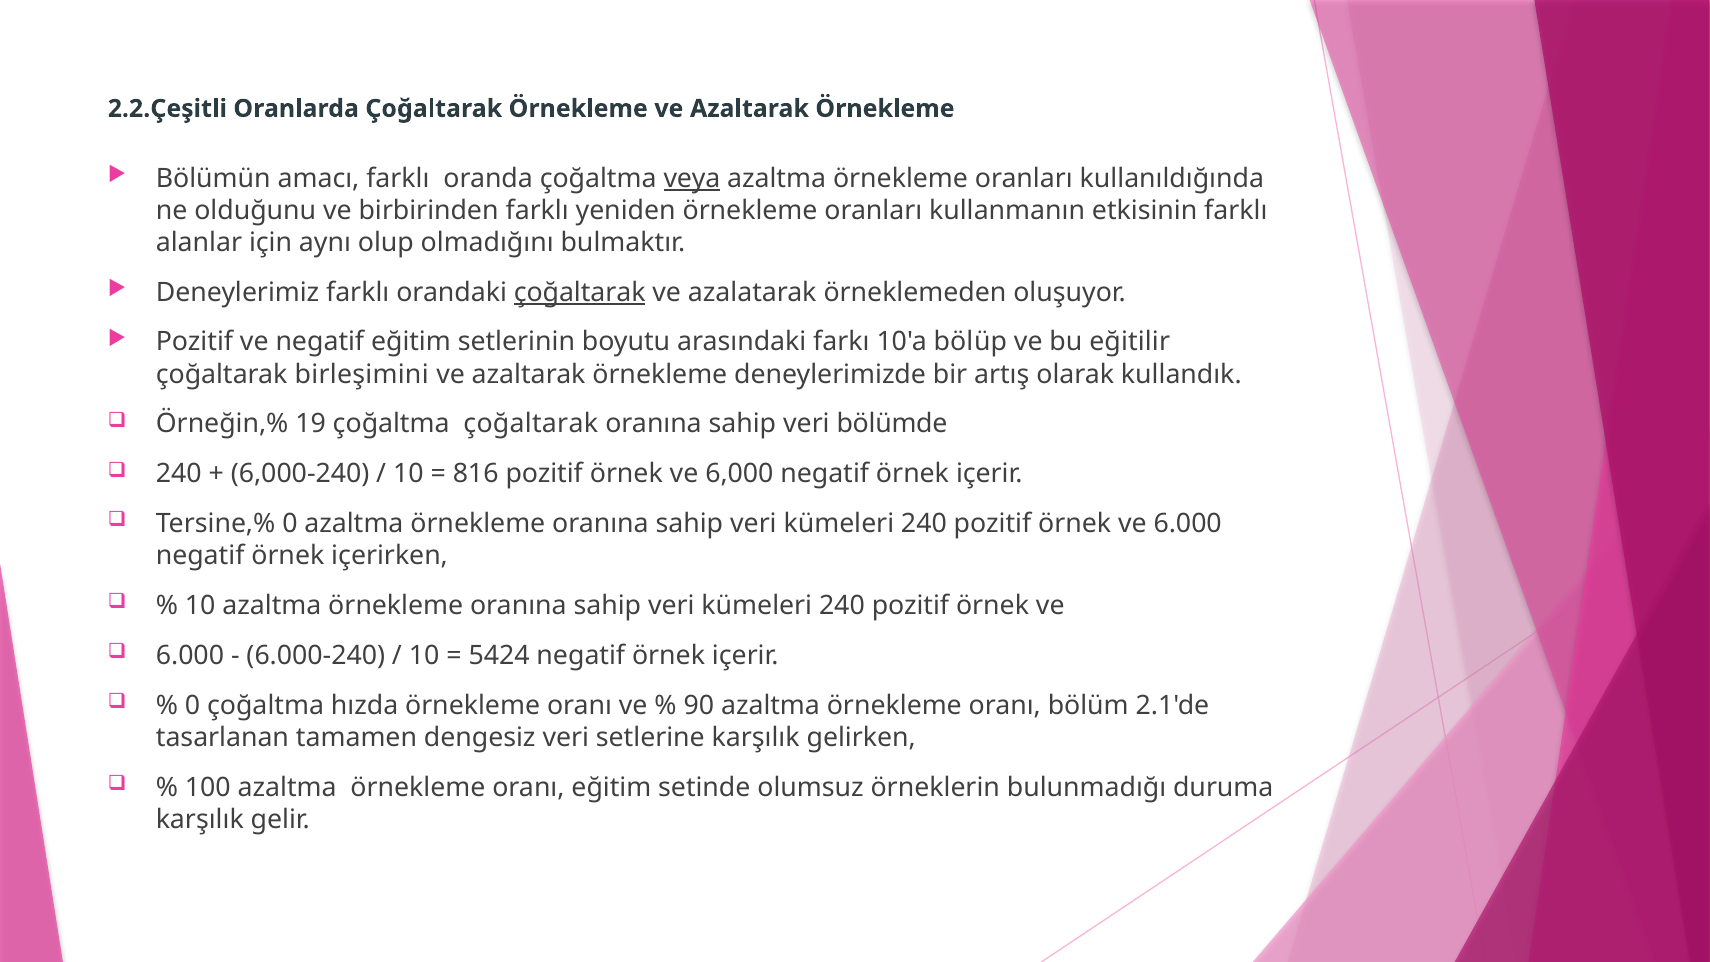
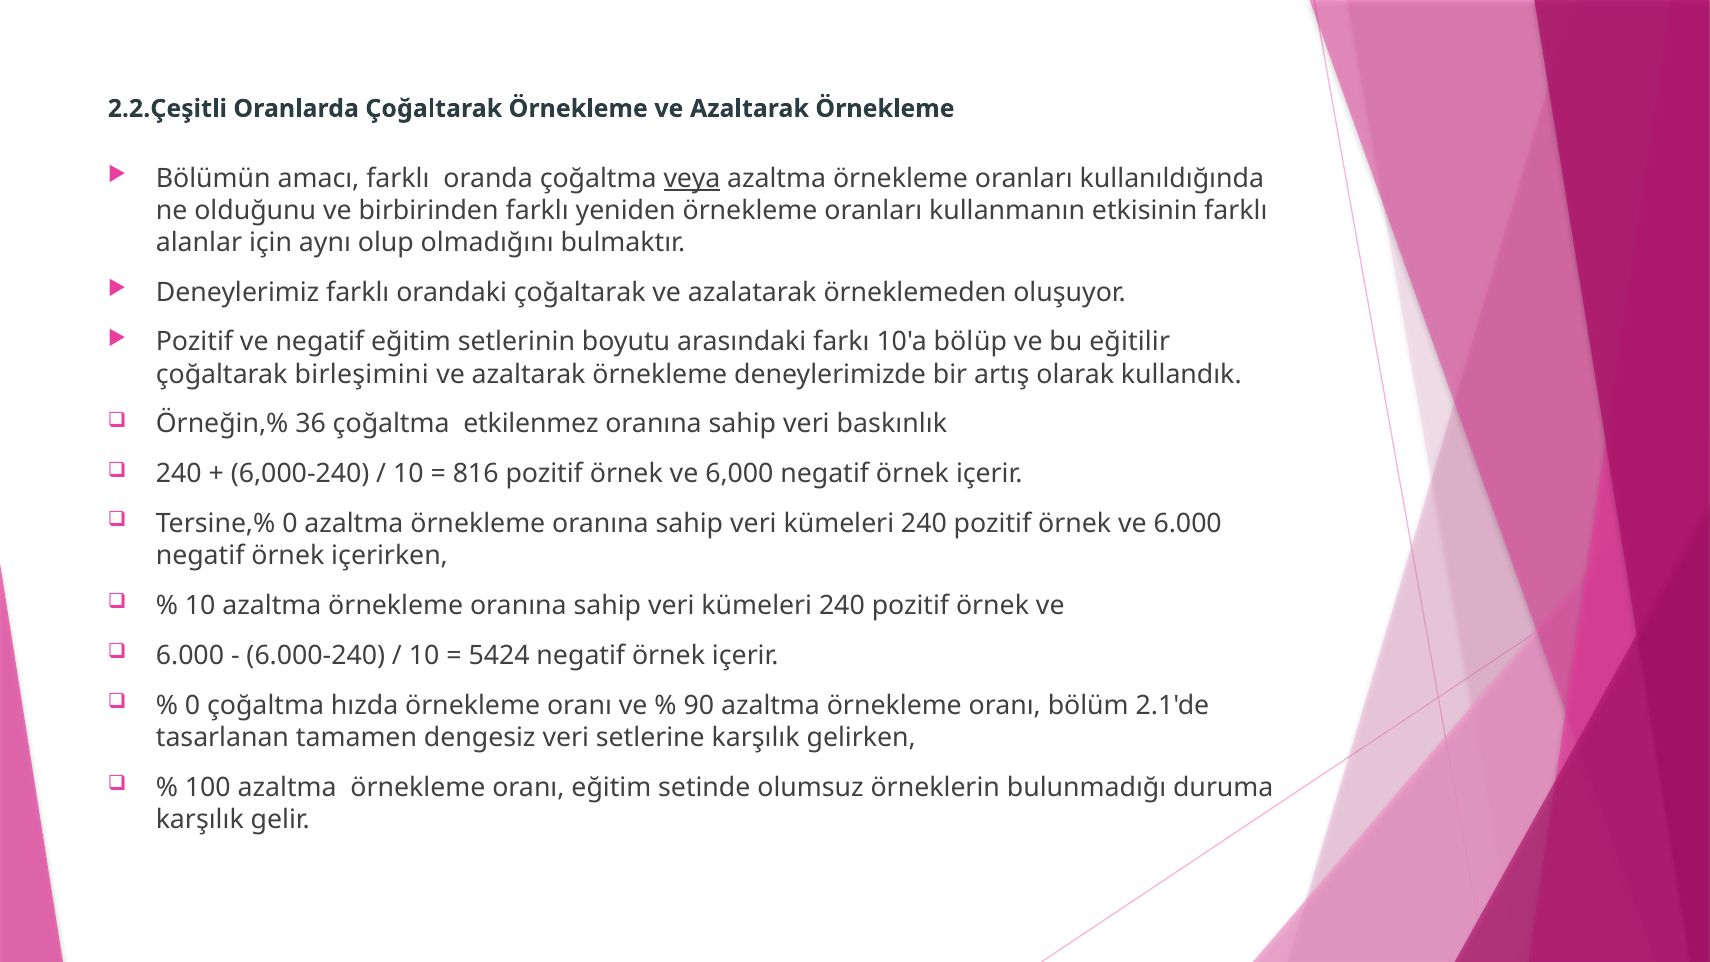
çoğaltarak at (580, 292) underline: present -> none
19: 19 -> 36
çoğaltma çoğaltarak: çoğaltarak -> etkilenmez
bölümde: bölümde -> baskınlık
